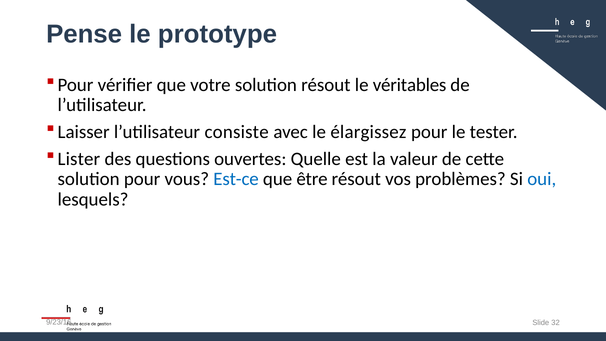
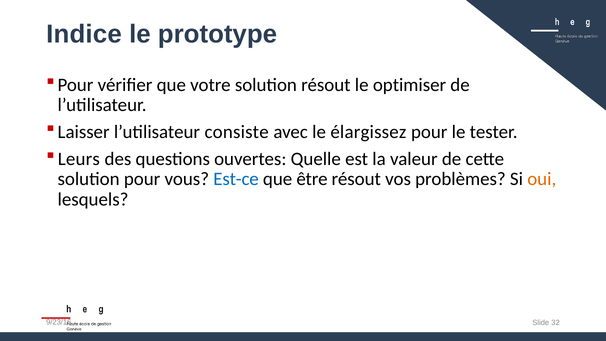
Pense: Pense -> Indice
véritables: véritables -> optimiser
Lister: Lister -> Leurs
oui colour: blue -> orange
